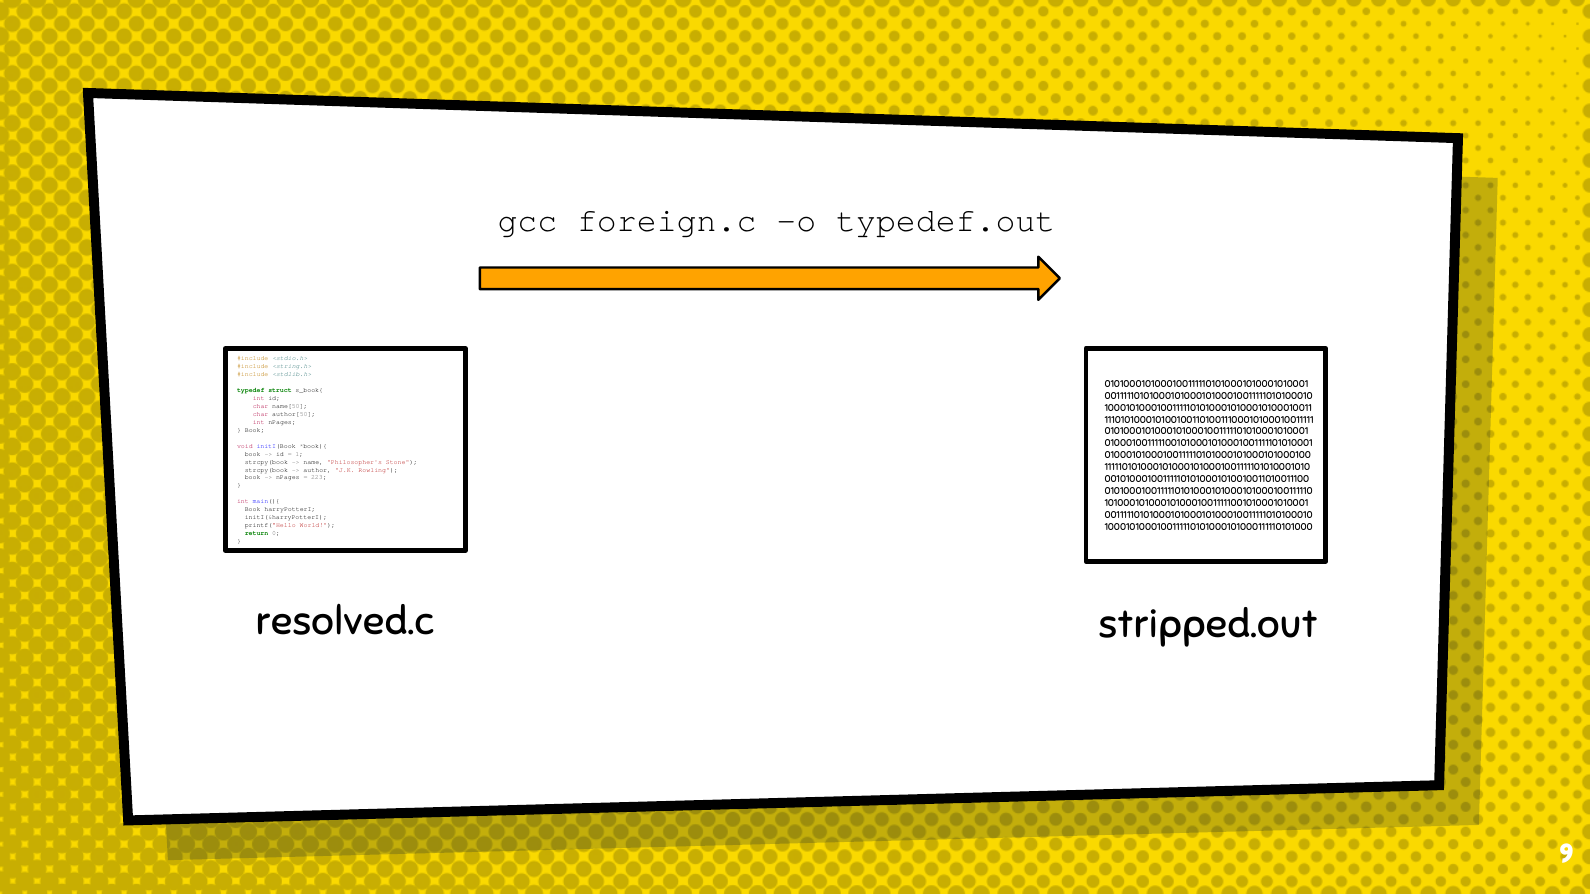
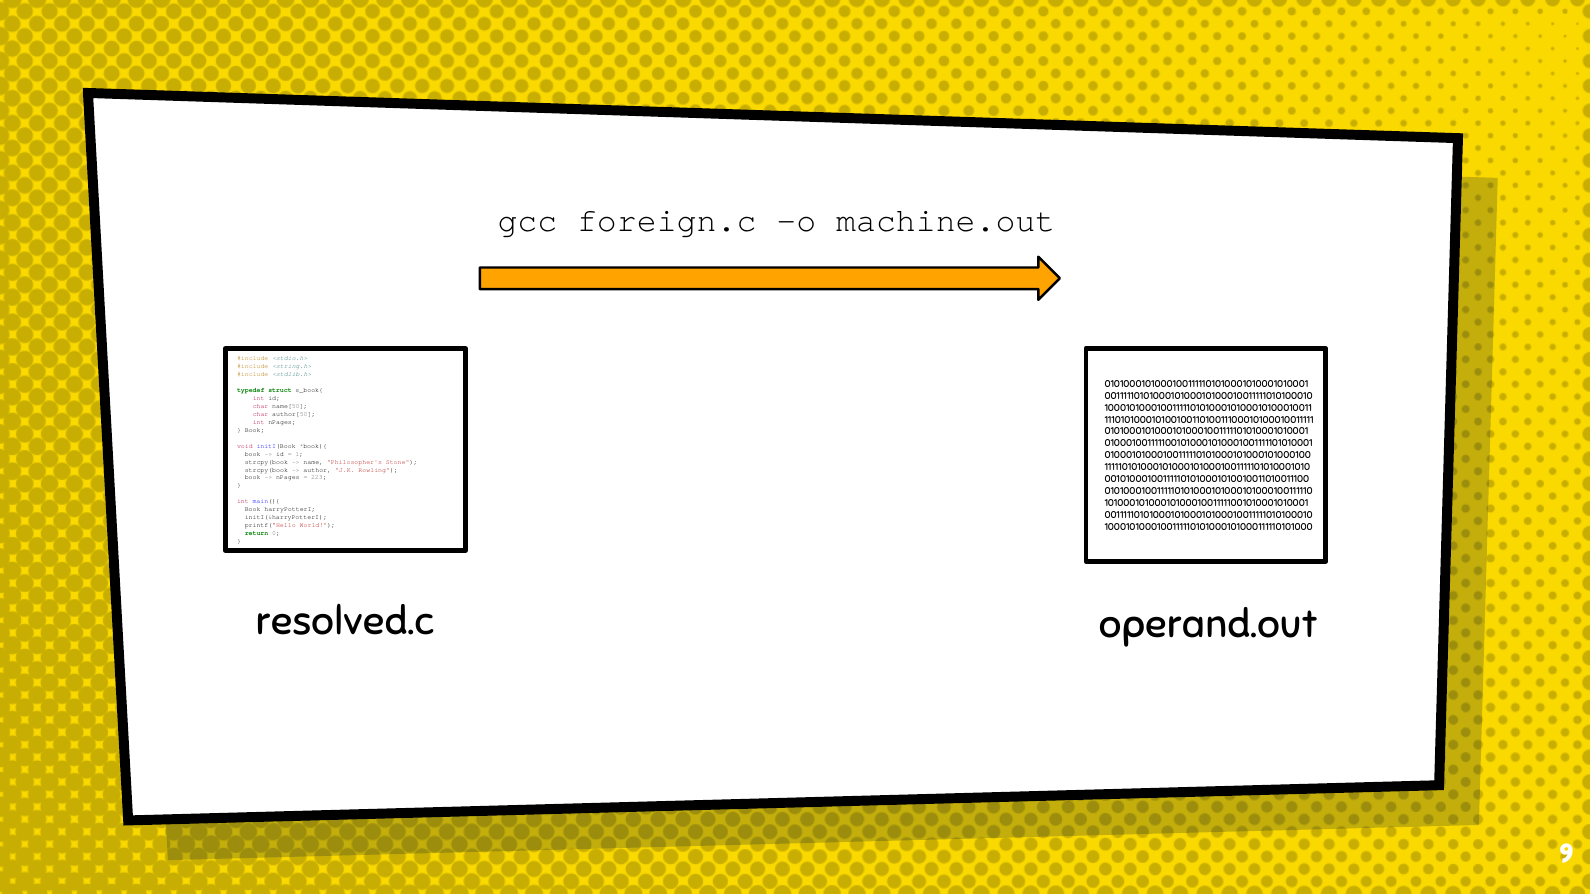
typedef.out: typedef.out -> machine.out
stripped.out: stripped.out -> operand.out
